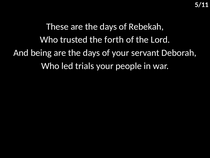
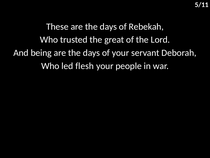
forth: forth -> great
trials: trials -> flesh
